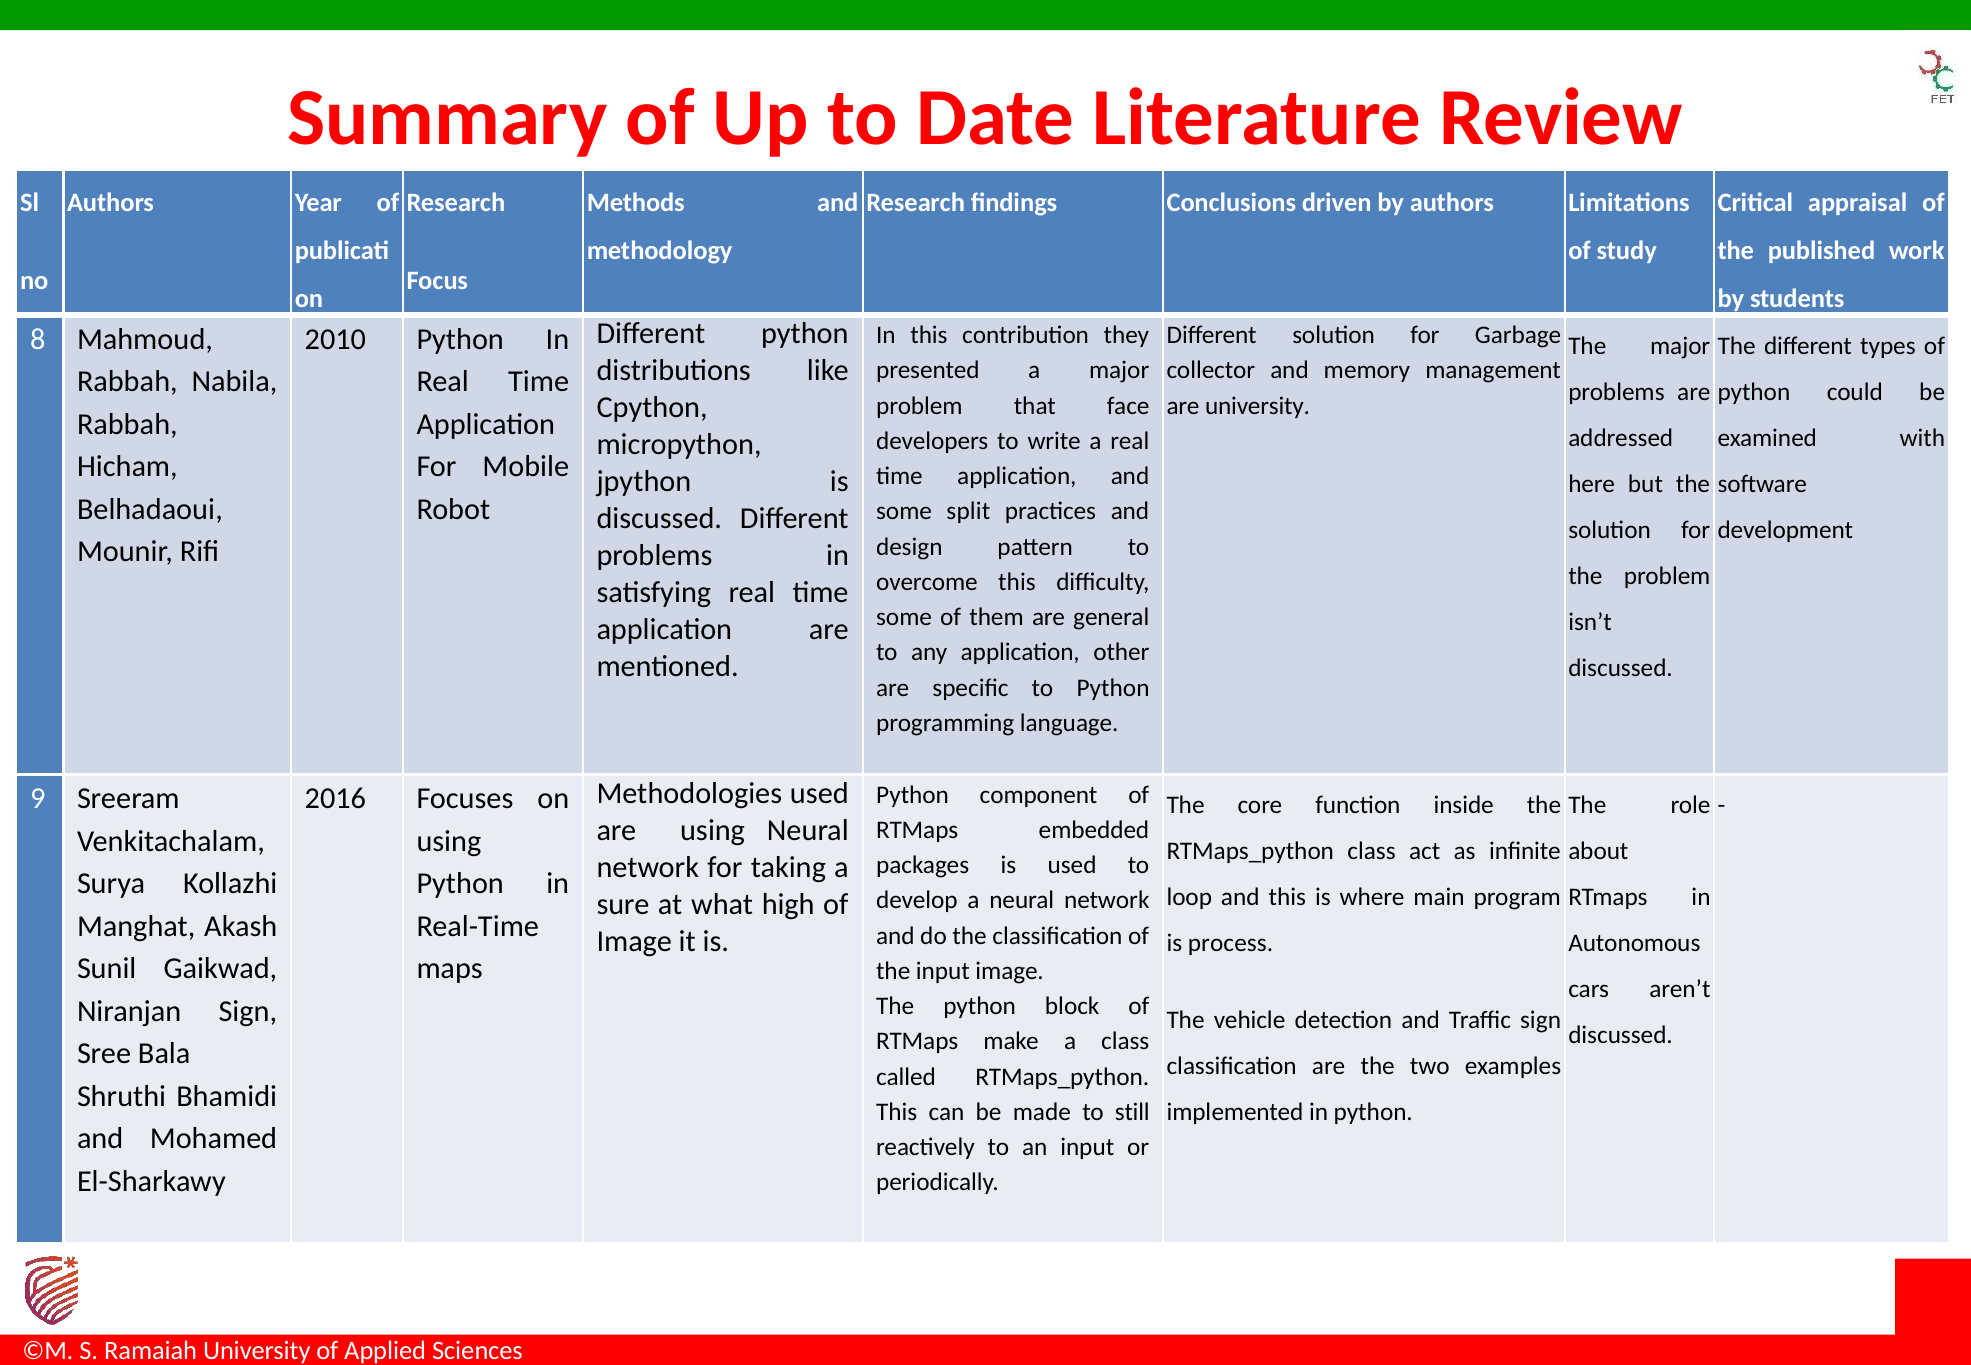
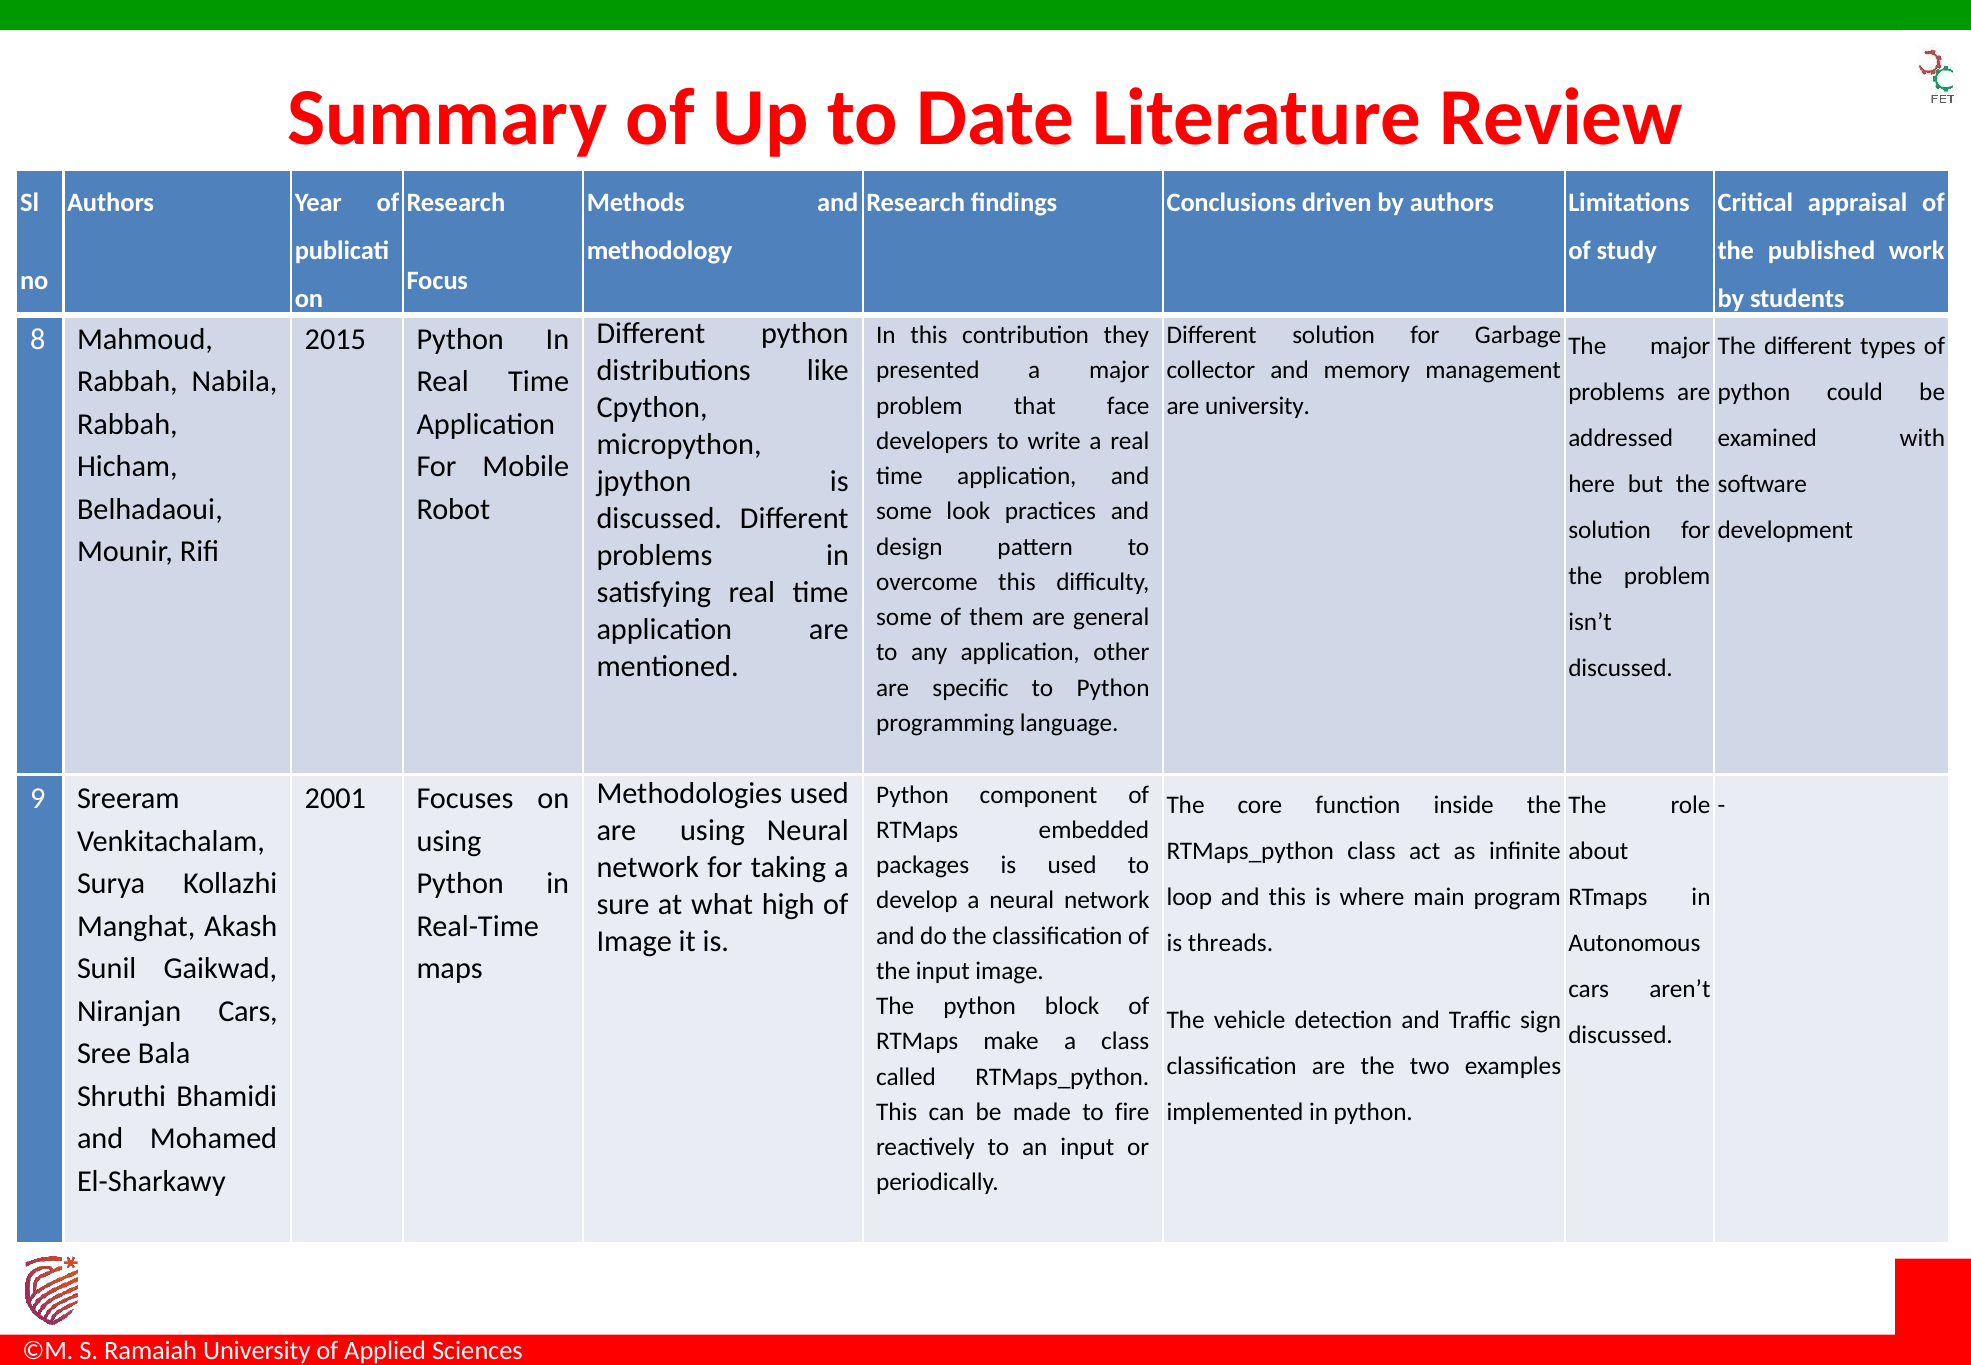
2010: 2010 -> 2015
split: split -> look
2016: 2016 -> 2001
process: process -> threads
Niranjan Sign: Sign -> Cars
still: still -> fire
